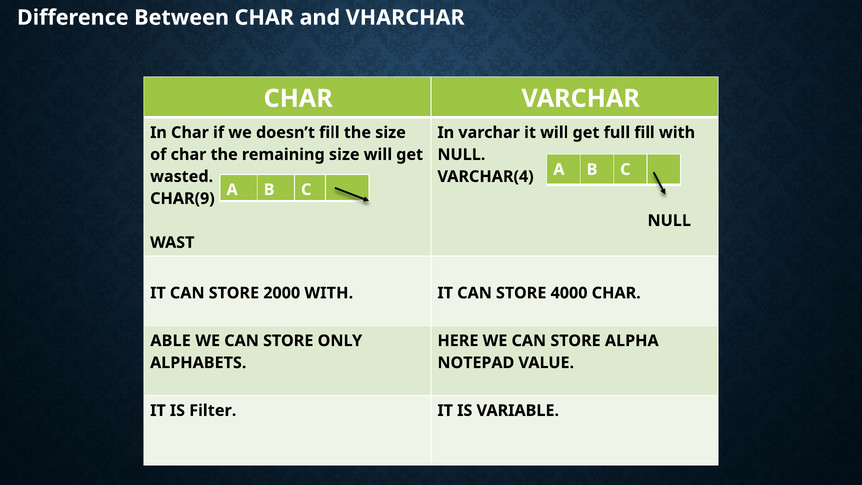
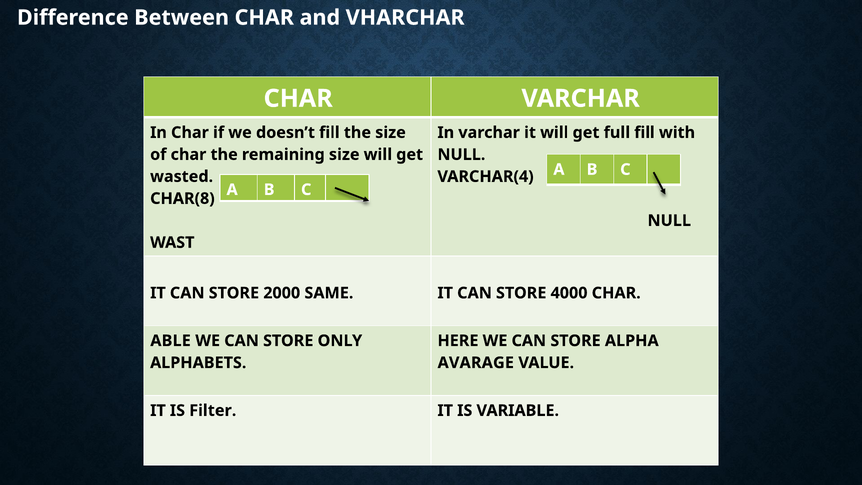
CHAR(9: CHAR(9 -> CHAR(8
2000 WITH: WITH -> SAME
NOTEPAD: NOTEPAD -> AVARAGE
